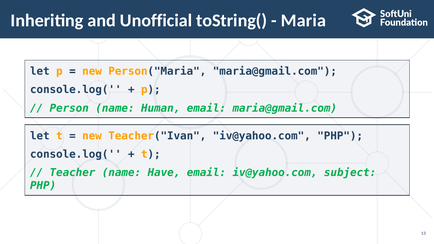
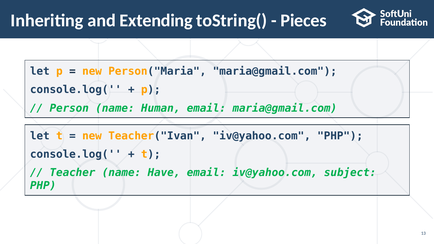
Unofficial: Unofficial -> Extending
Maria: Maria -> Pieces
